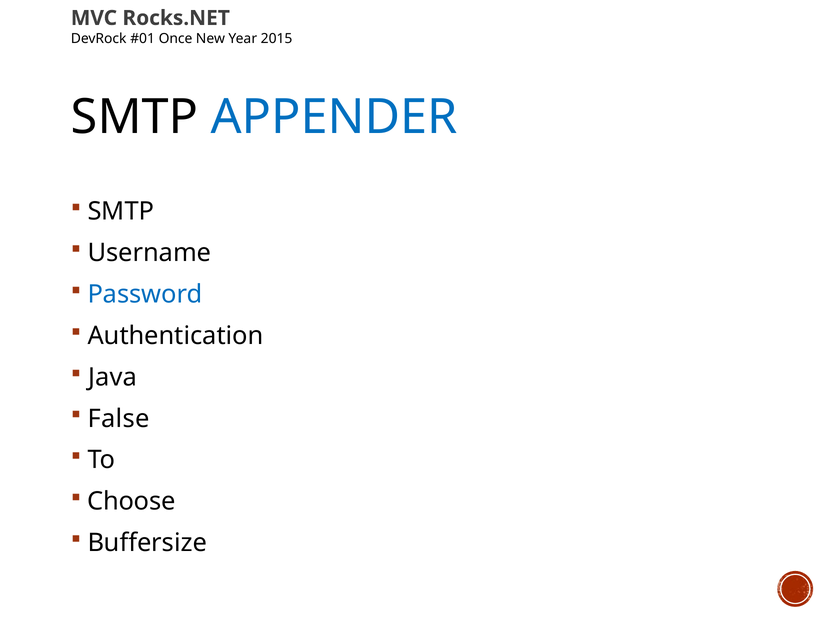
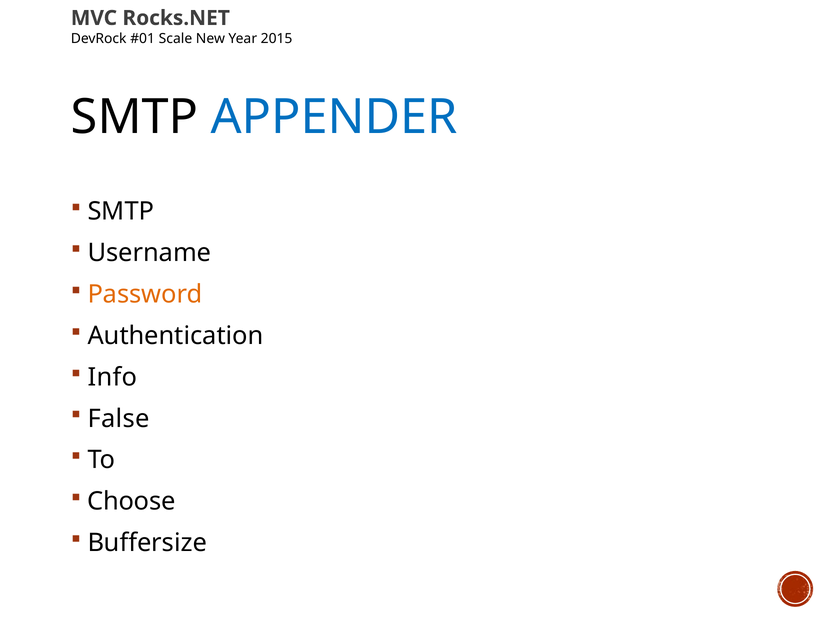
Once: Once -> Scale
Password colour: blue -> orange
Java: Java -> Info
